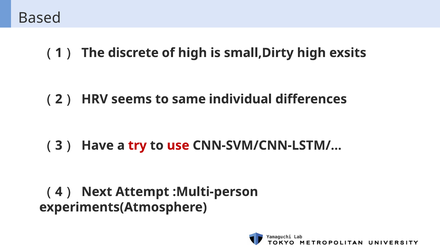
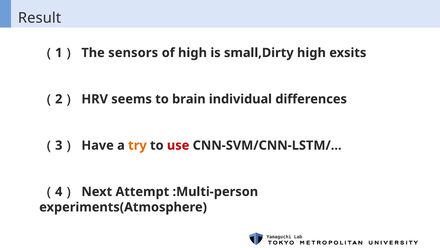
Based: Based -> Result
discrete: discrete -> sensors
same: same -> brain
try colour: red -> orange
